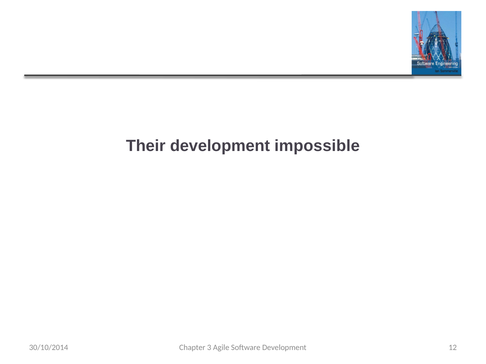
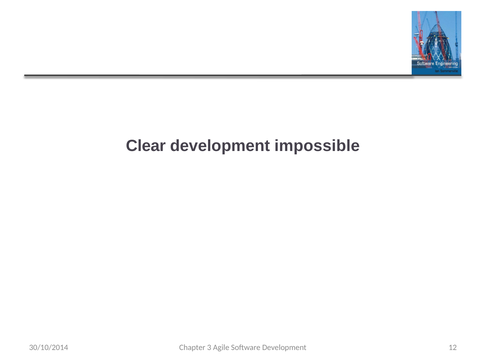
Their: Their -> Clear
